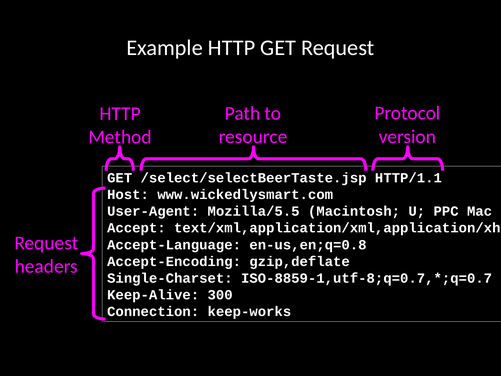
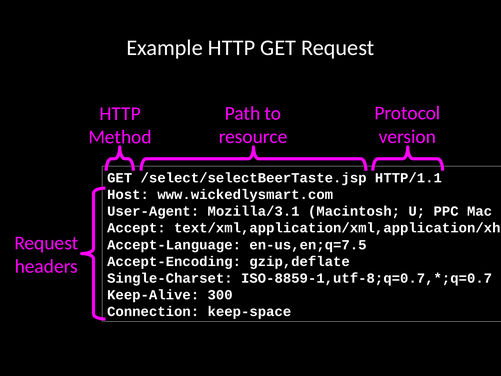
Mozilla/5.5: Mozilla/5.5 -> Mozilla/3.1
en-us,en;q=0.8: en-us,en;q=0.8 -> en-us,en;q=7.5
keep-works: keep-works -> keep-space
